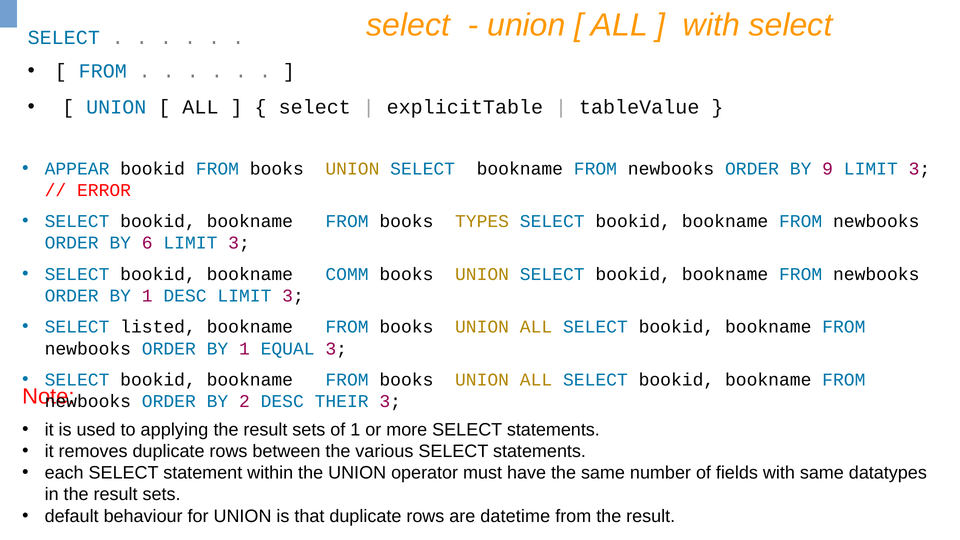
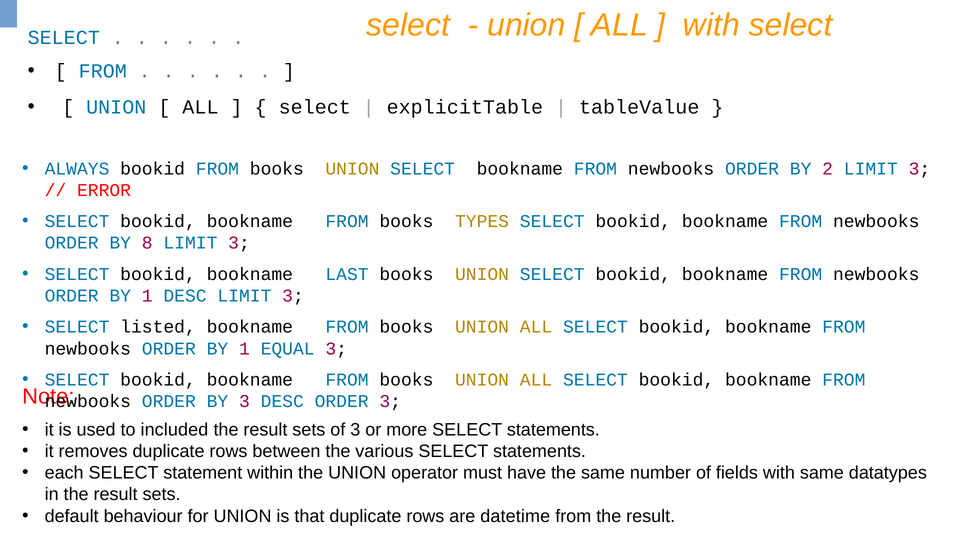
APPEAR: APPEAR -> ALWAYS
9: 9 -> 2
6: 6 -> 8
COMM: COMM -> LAST
BY 2: 2 -> 3
DESC THEIR: THEIR -> ORDER
applying: applying -> included
of 1: 1 -> 3
